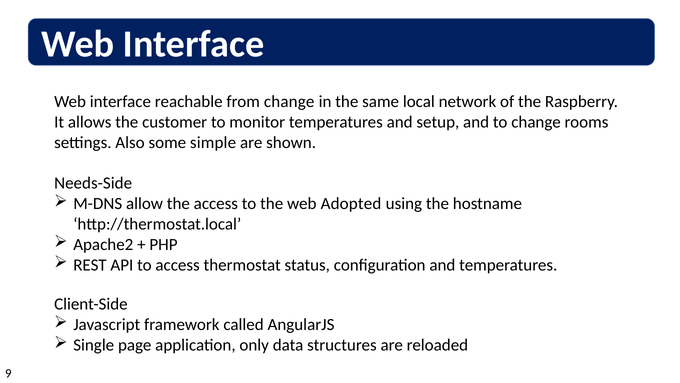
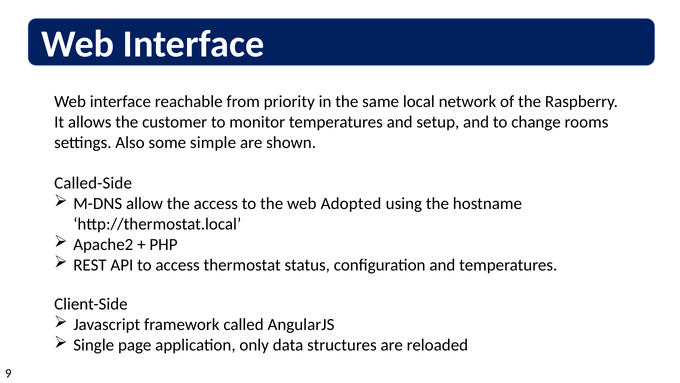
from change: change -> priority
Needs-Side: Needs-Side -> Called-Side
